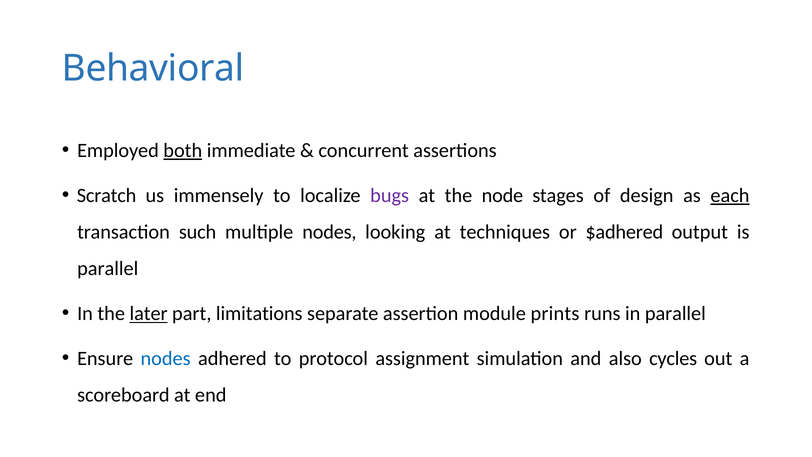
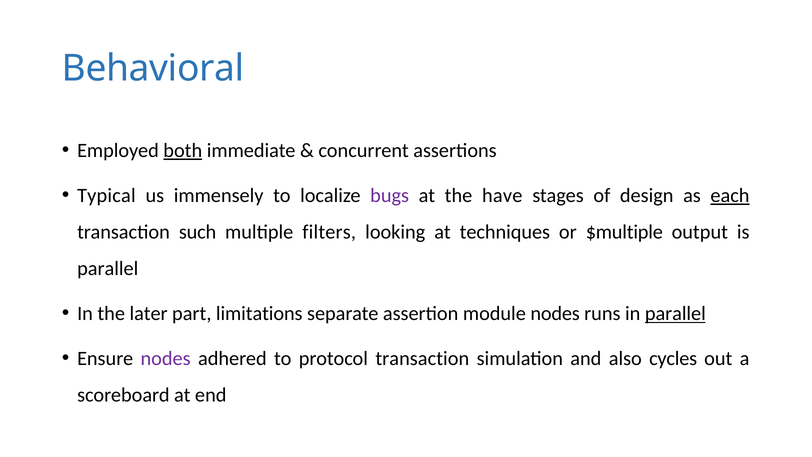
Scratch: Scratch -> Typical
node: node -> have
multiple nodes: nodes -> filters
$adhered: $adhered -> $multiple
later underline: present -> none
module prints: prints -> nodes
parallel at (675, 313) underline: none -> present
nodes at (166, 359) colour: blue -> purple
protocol assignment: assignment -> transaction
